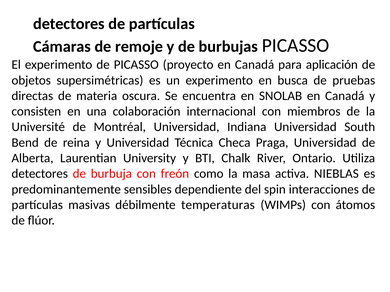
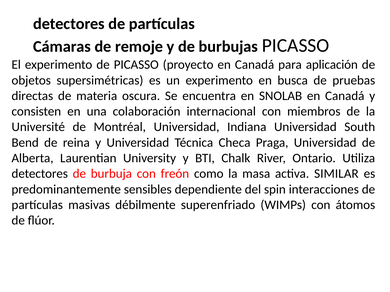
NIEBLAS: NIEBLAS -> SIMILAR
temperaturas: temperaturas -> superenfriado
